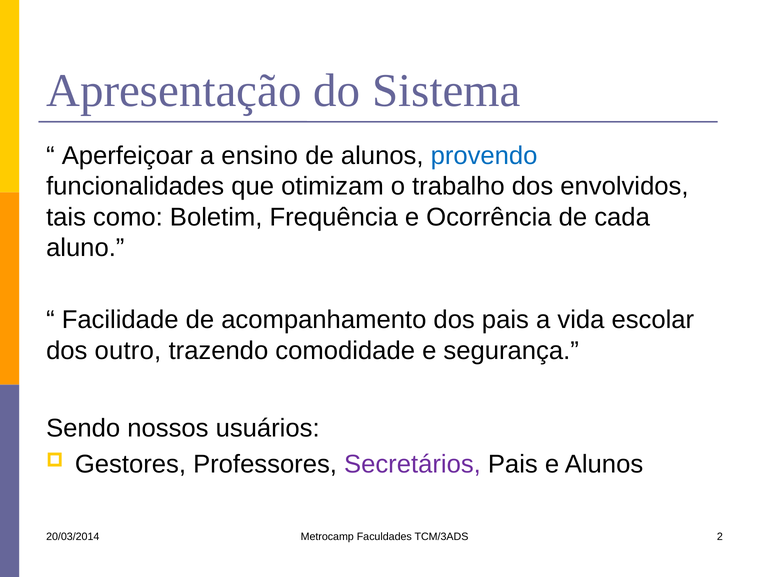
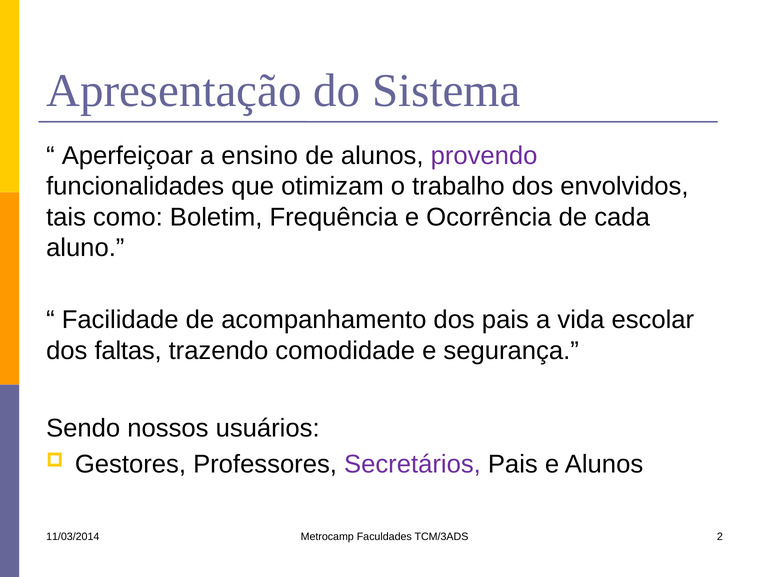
provendo colour: blue -> purple
outro: outro -> faltas
20/03/2014: 20/03/2014 -> 11/03/2014
